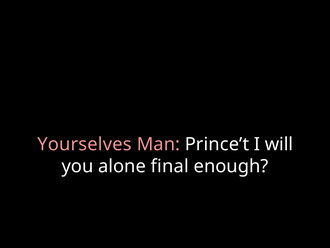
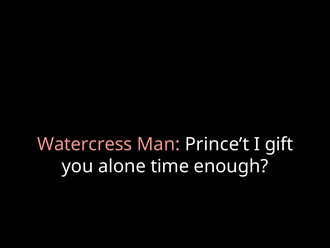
Yourselves: Yourselves -> Watercress
will: will -> gift
final: final -> time
